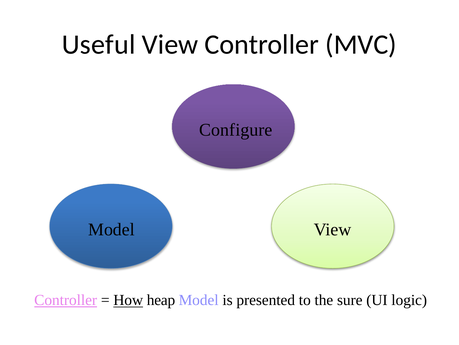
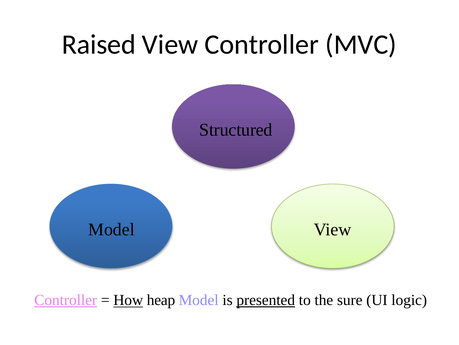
Useful: Useful -> Raised
Configure: Configure -> Structured
presented underline: none -> present
